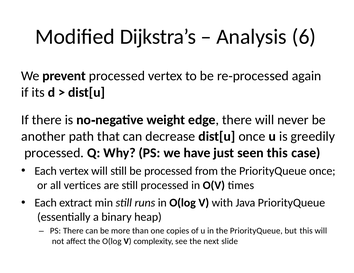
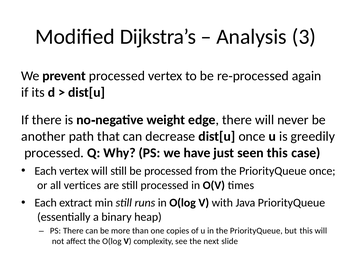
6: 6 -> 3
